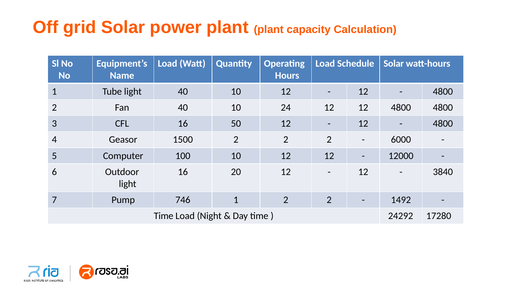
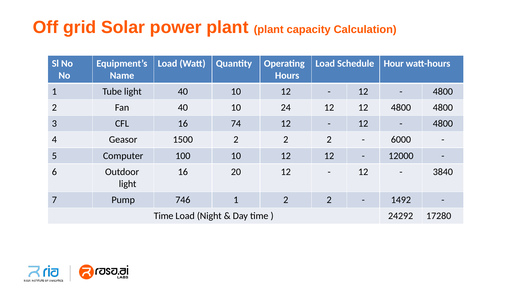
Schedule Solar: Solar -> Hour
50: 50 -> 74
